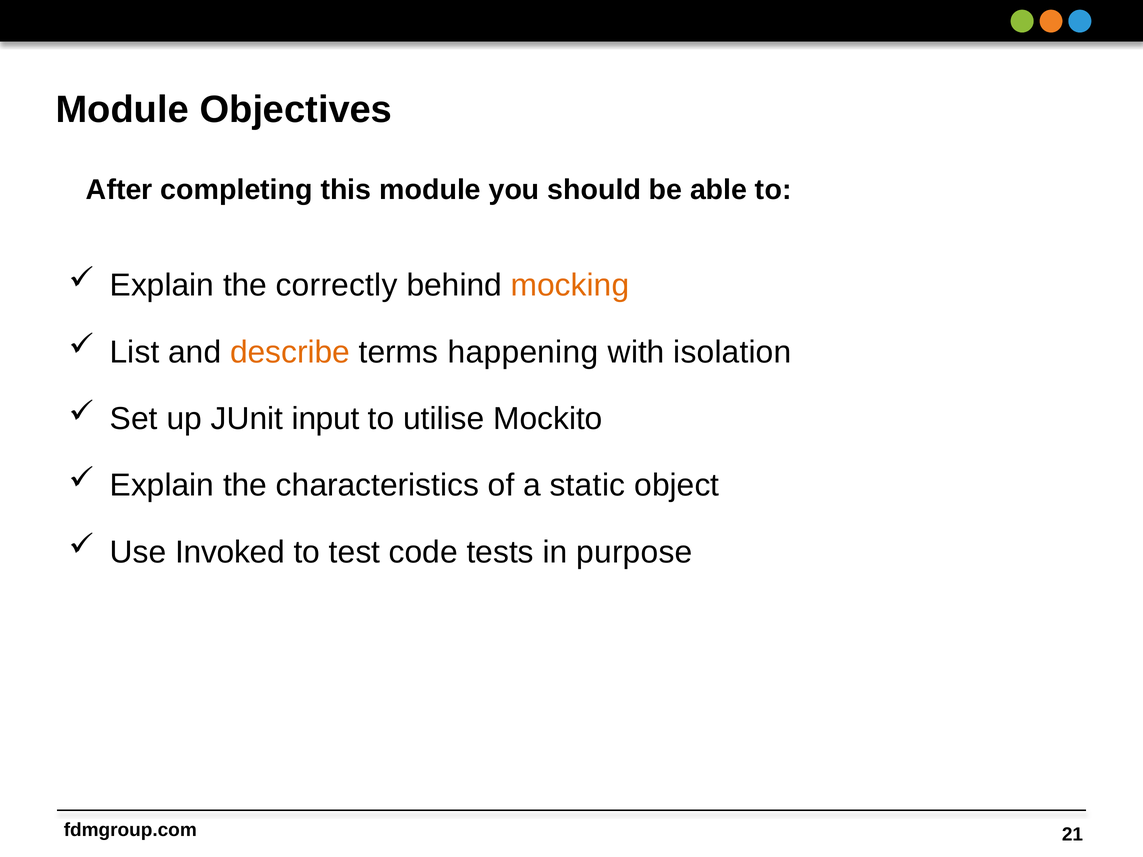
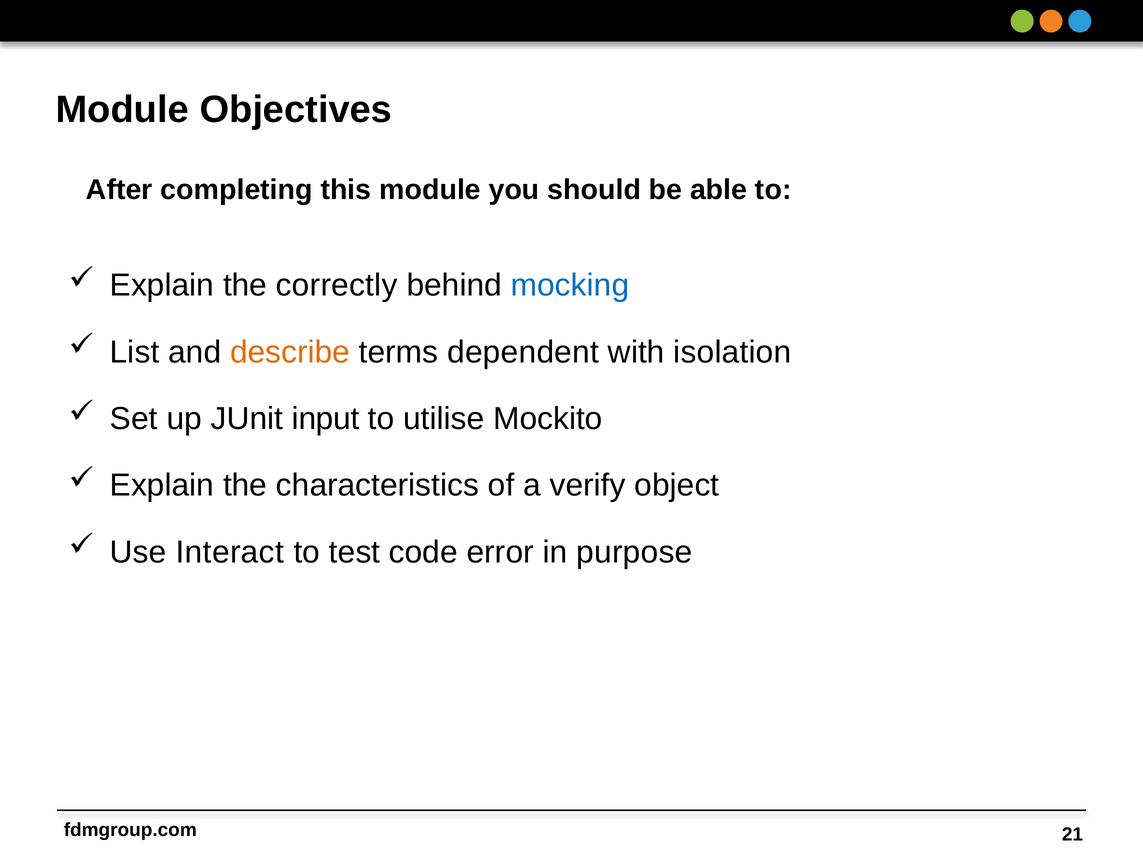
mocking colour: orange -> blue
happening: happening -> dependent
static: static -> verify
Invoked: Invoked -> Interact
tests: tests -> error
